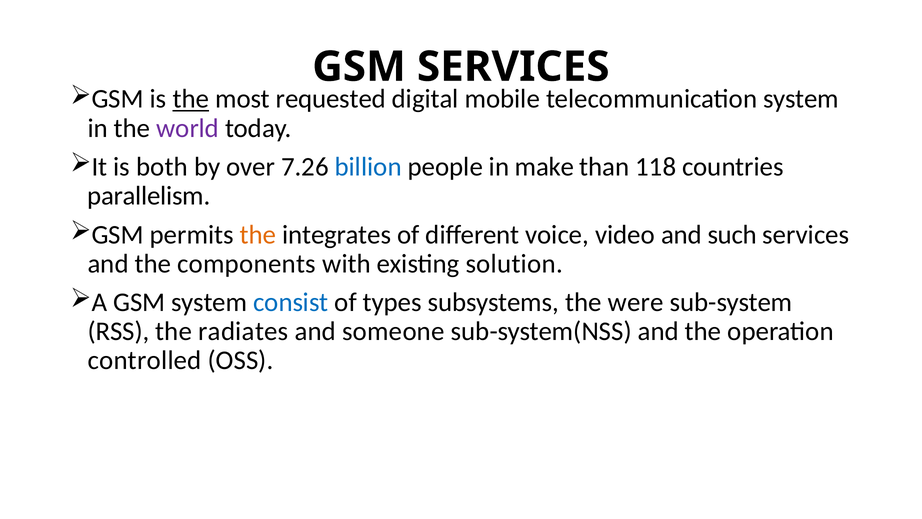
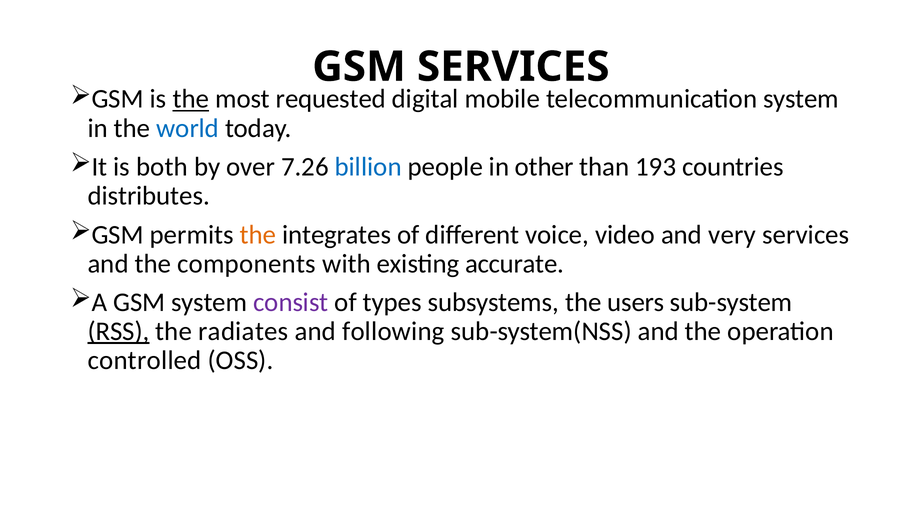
world colour: purple -> blue
make: make -> other
118: 118 -> 193
parallelism: parallelism -> distributes
such: such -> very
solution: solution -> accurate
consist colour: blue -> purple
were: were -> users
RSS underline: none -> present
someone: someone -> following
